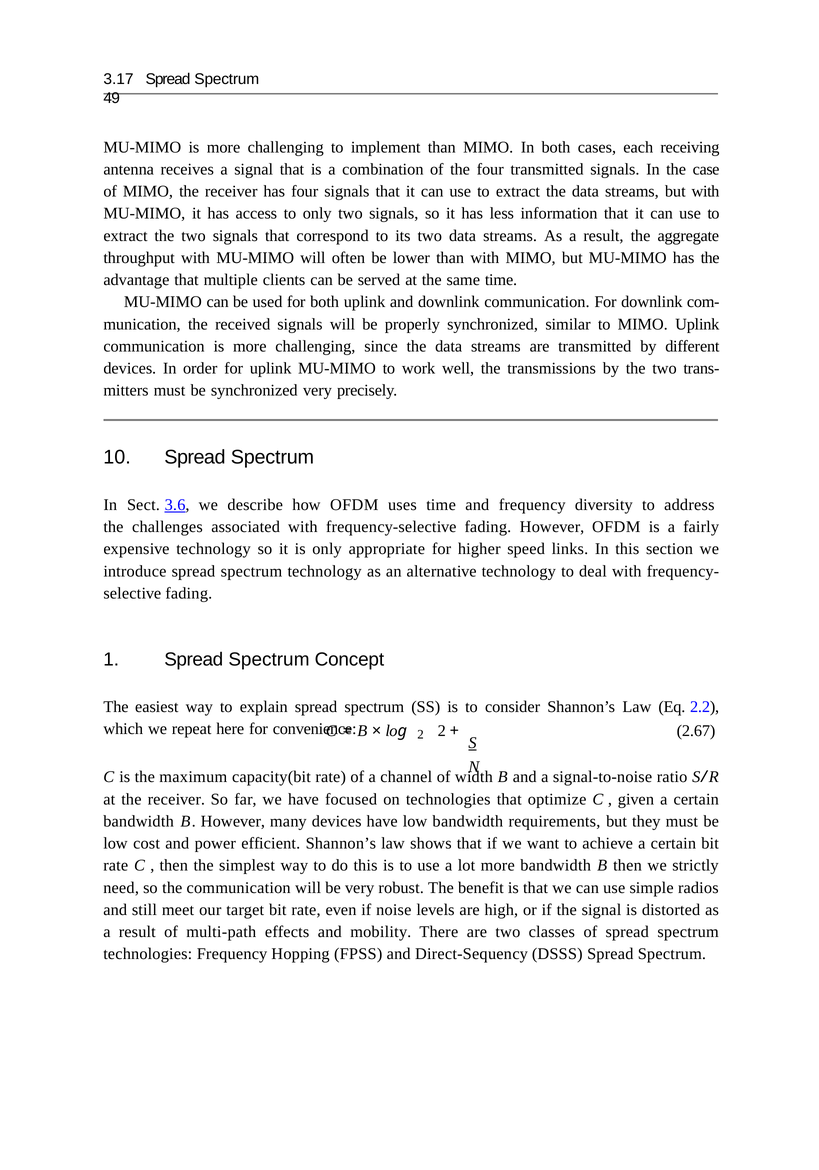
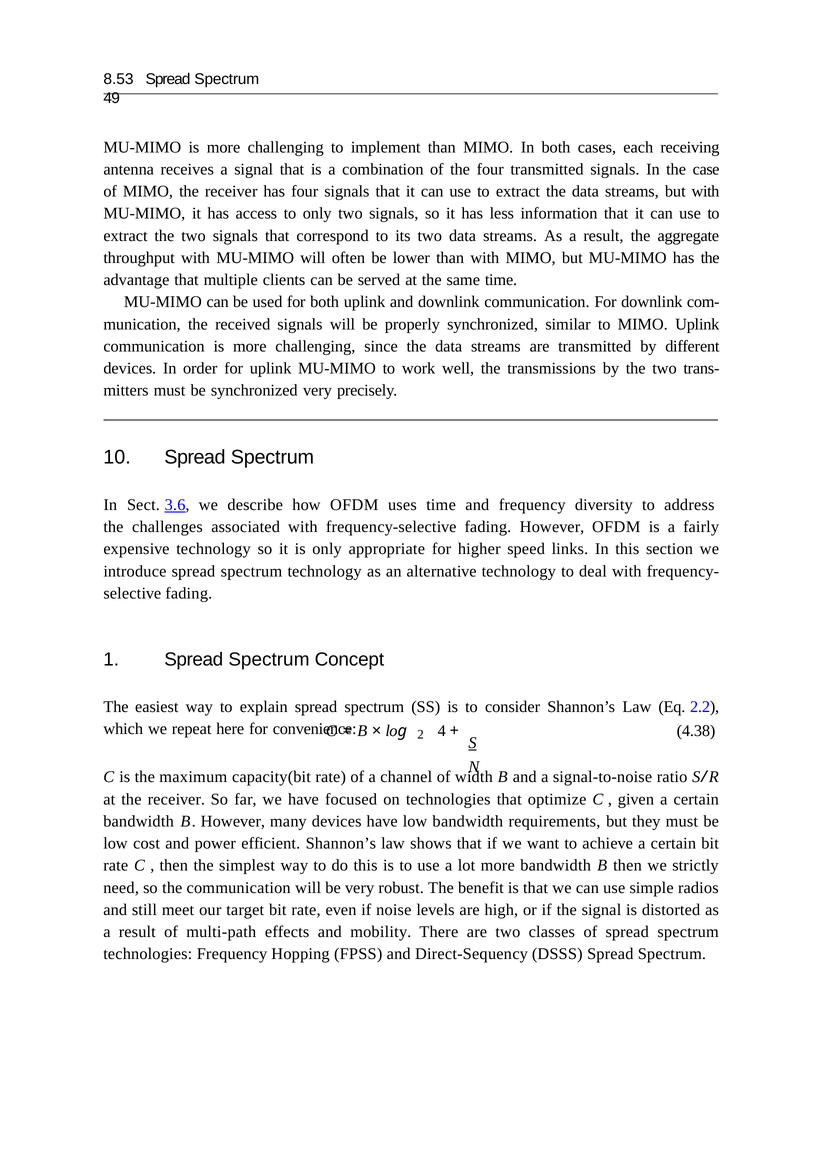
3.17: 3.17 -> 8.53
log 2: 2 -> 4
2.67: 2.67 -> 4.38
